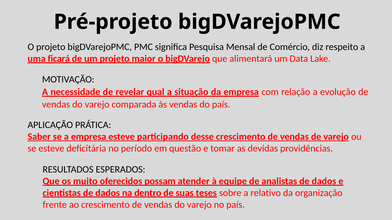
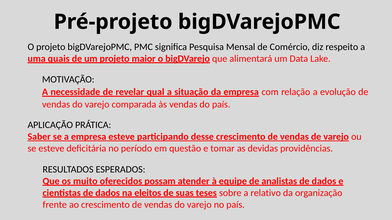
ficará: ficará -> quais
dentro: dentro -> eleitos
